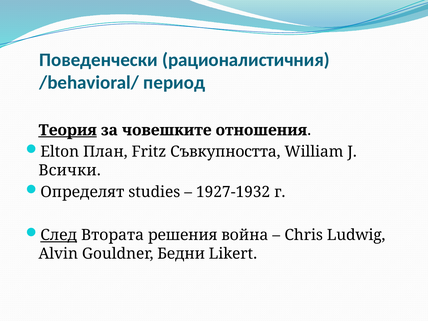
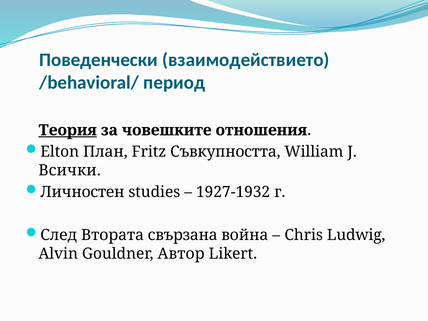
рационалистичния: рационалистичния -> взаимодействието
Определят: Определят -> Личностен
След underline: present -> none
решения: решения -> свързана
Бедни: Бедни -> Автор
